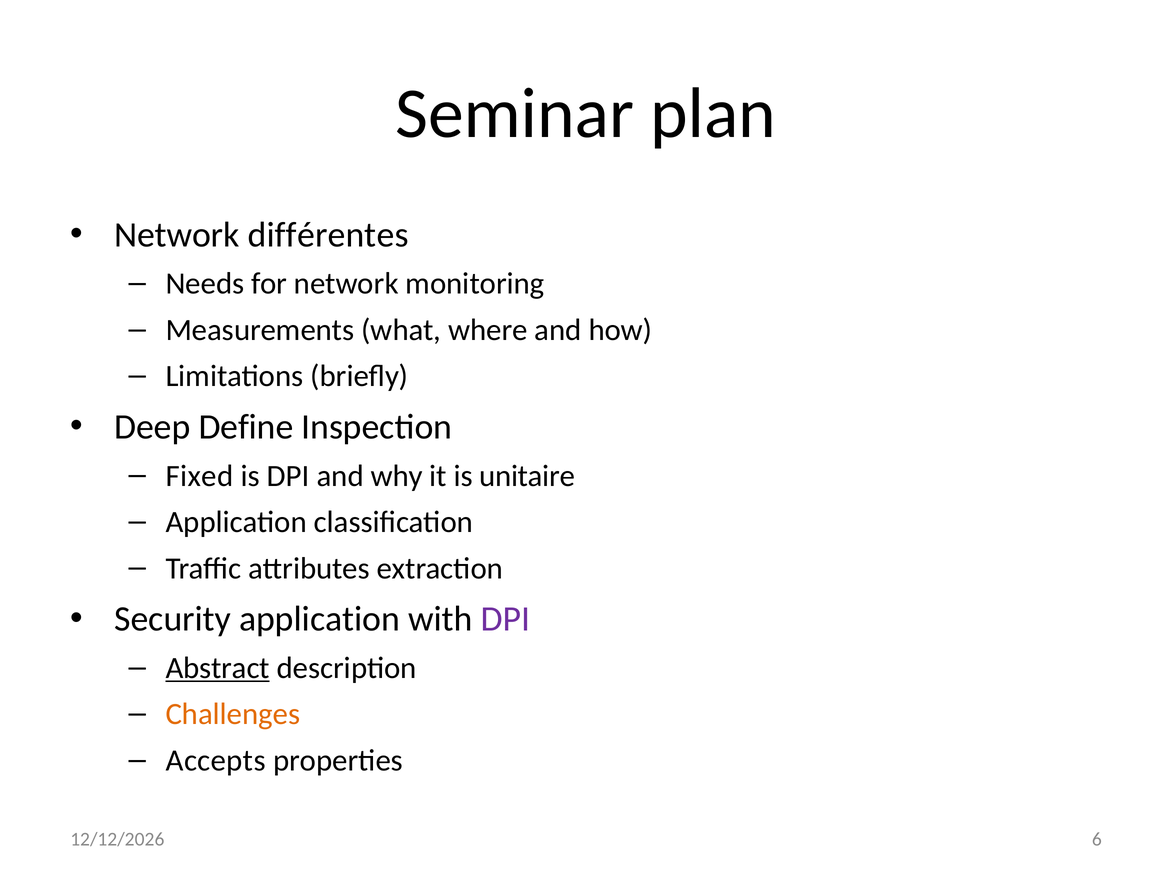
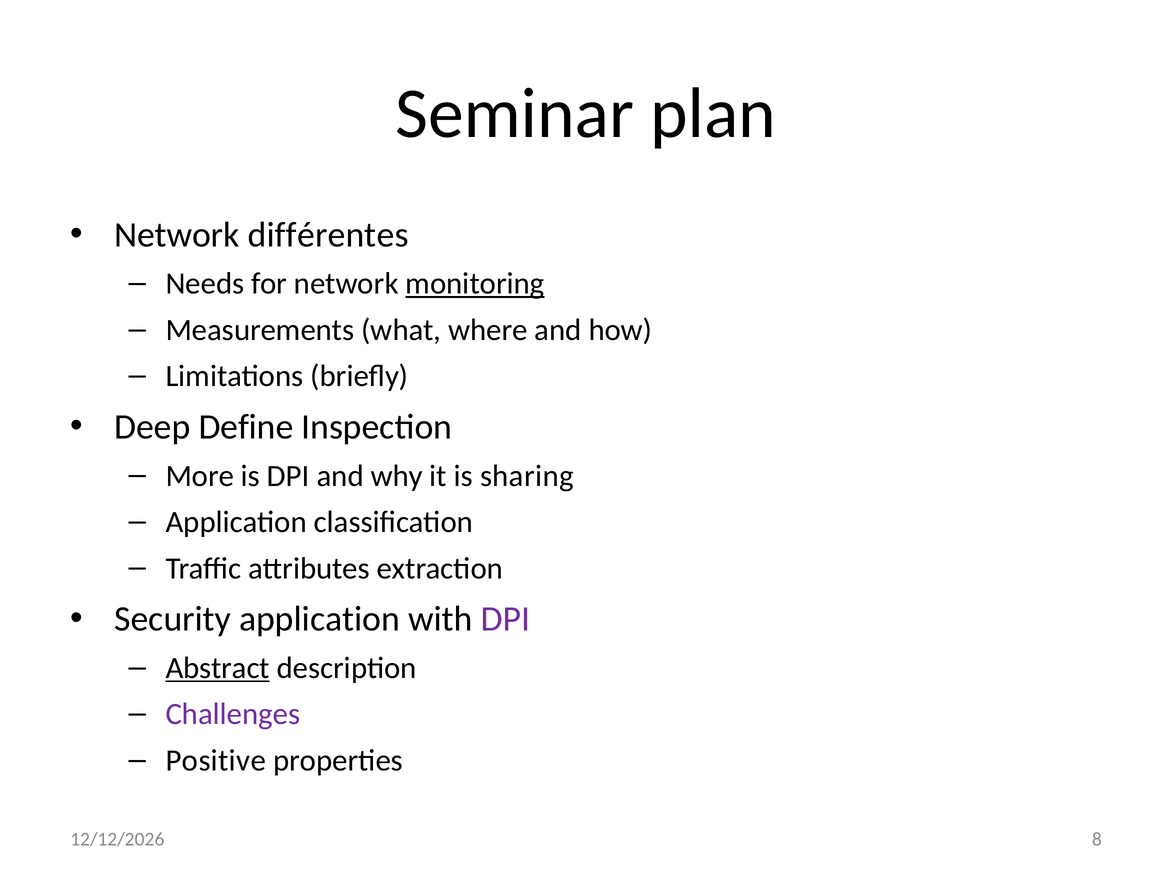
monitoring underline: none -> present
Fixed: Fixed -> More
unitaire: unitaire -> sharing
Challenges colour: orange -> purple
Accepts: Accepts -> Positive
6: 6 -> 8
